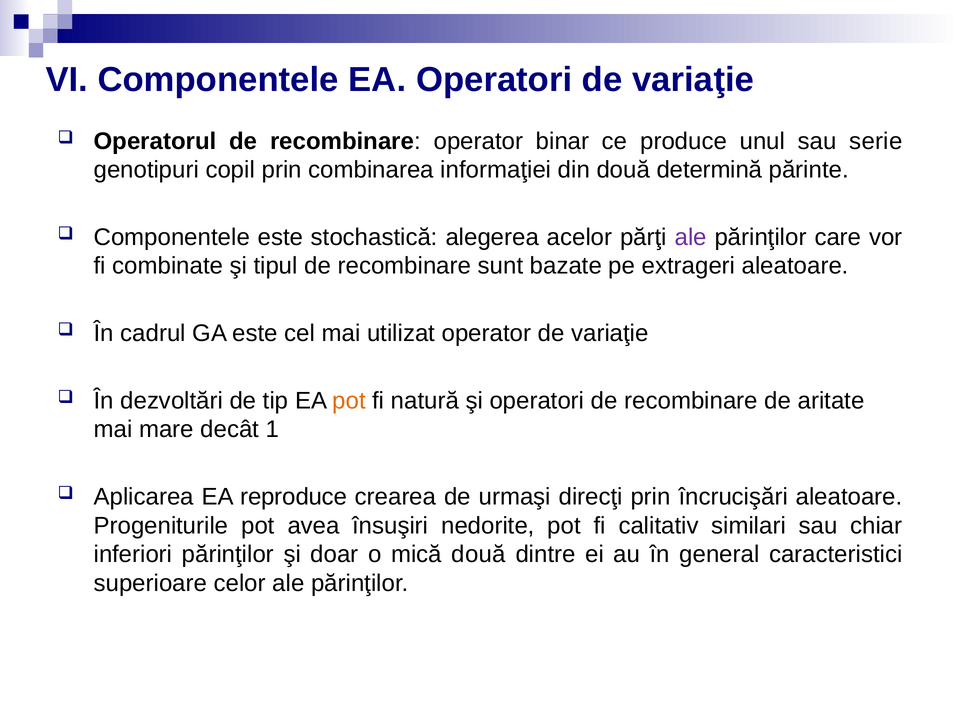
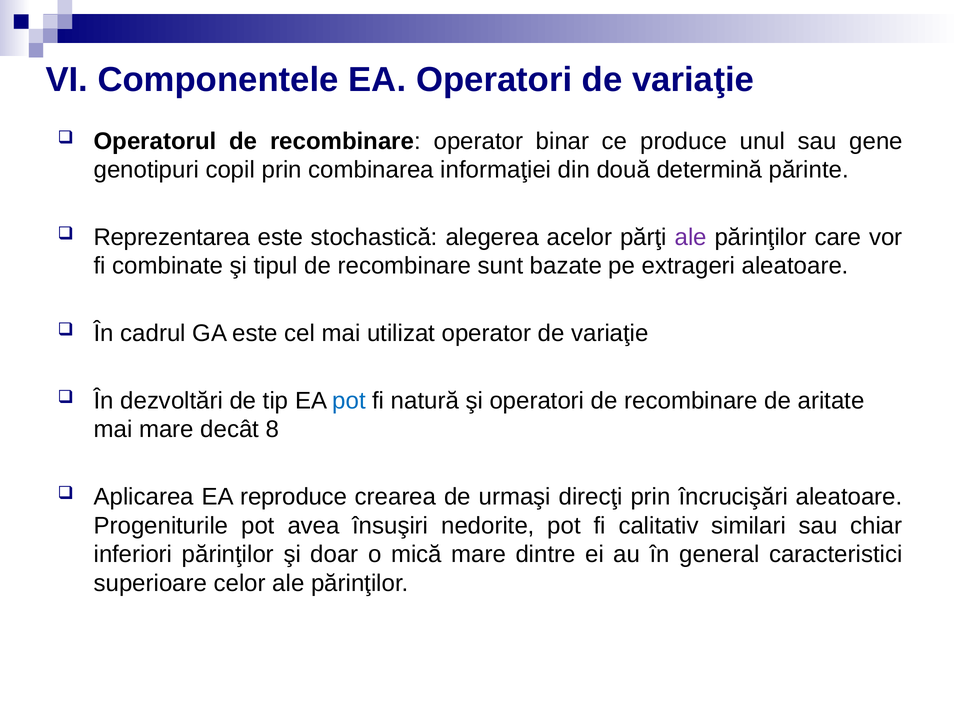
serie: serie -> gene
Componentele at (172, 237): Componentele -> Reprezentarea
pot at (349, 400) colour: orange -> blue
1: 1 -> 8
mică două: două -> mare
